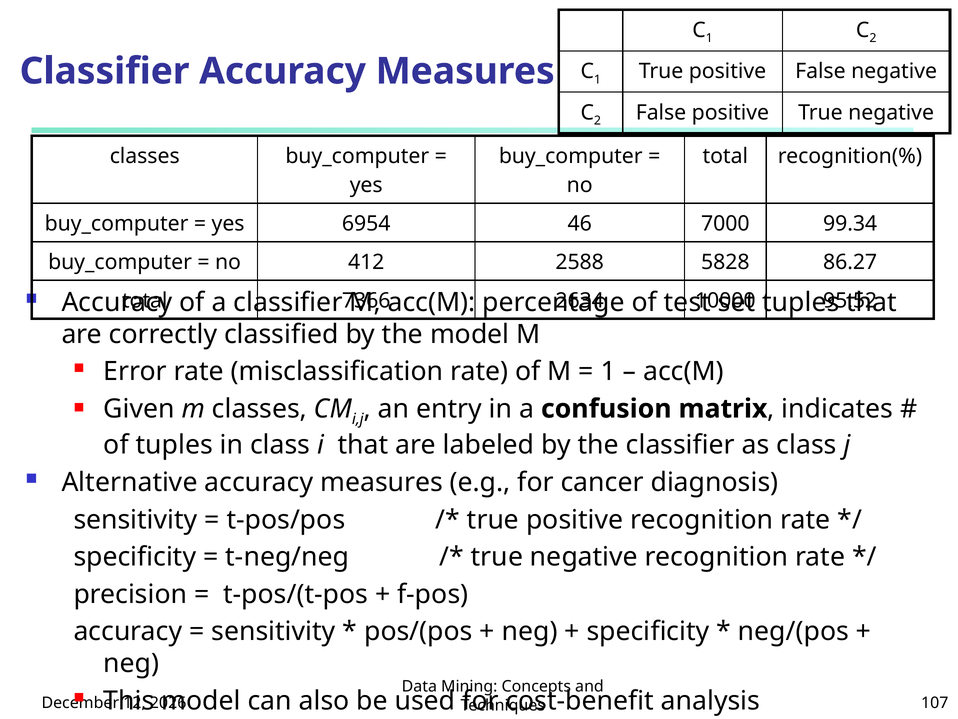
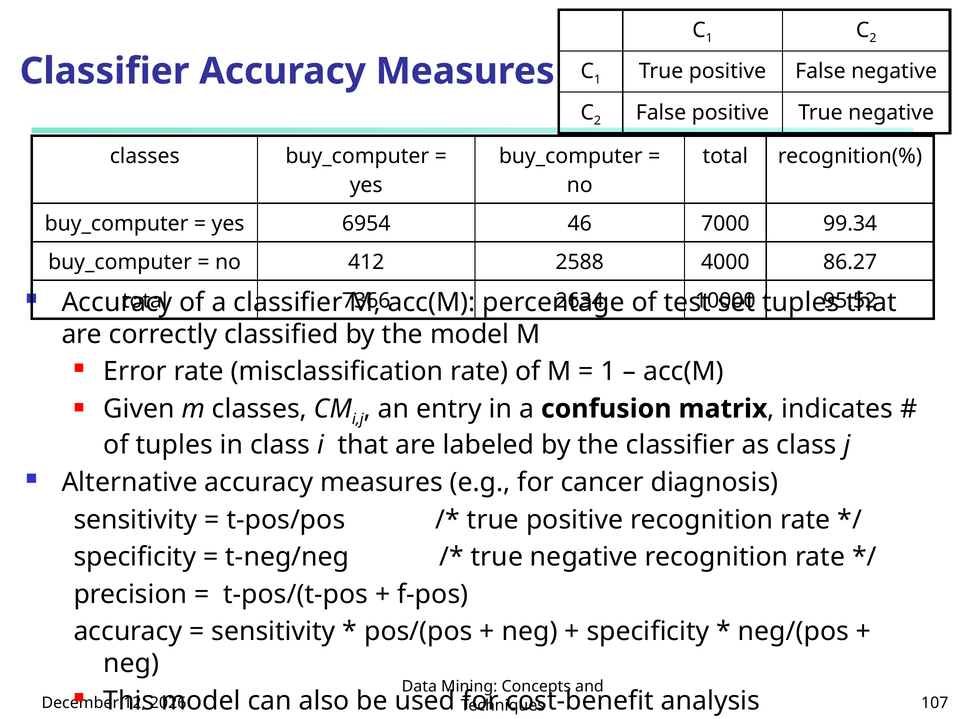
5828: 5828 -> 4000
